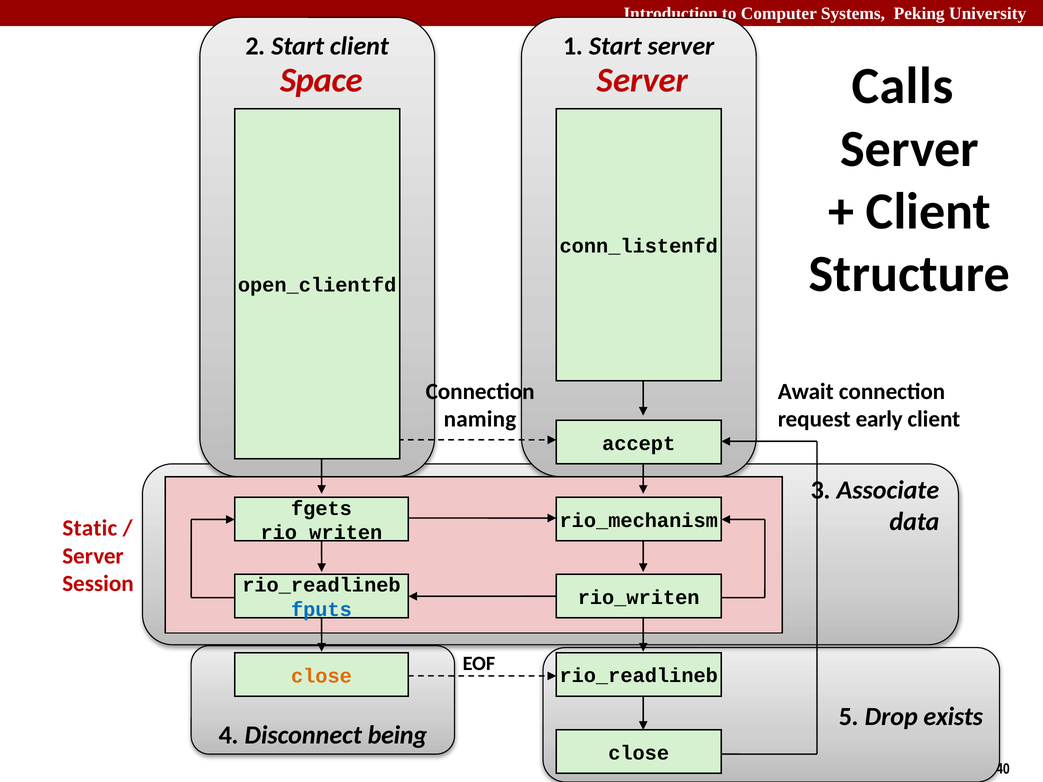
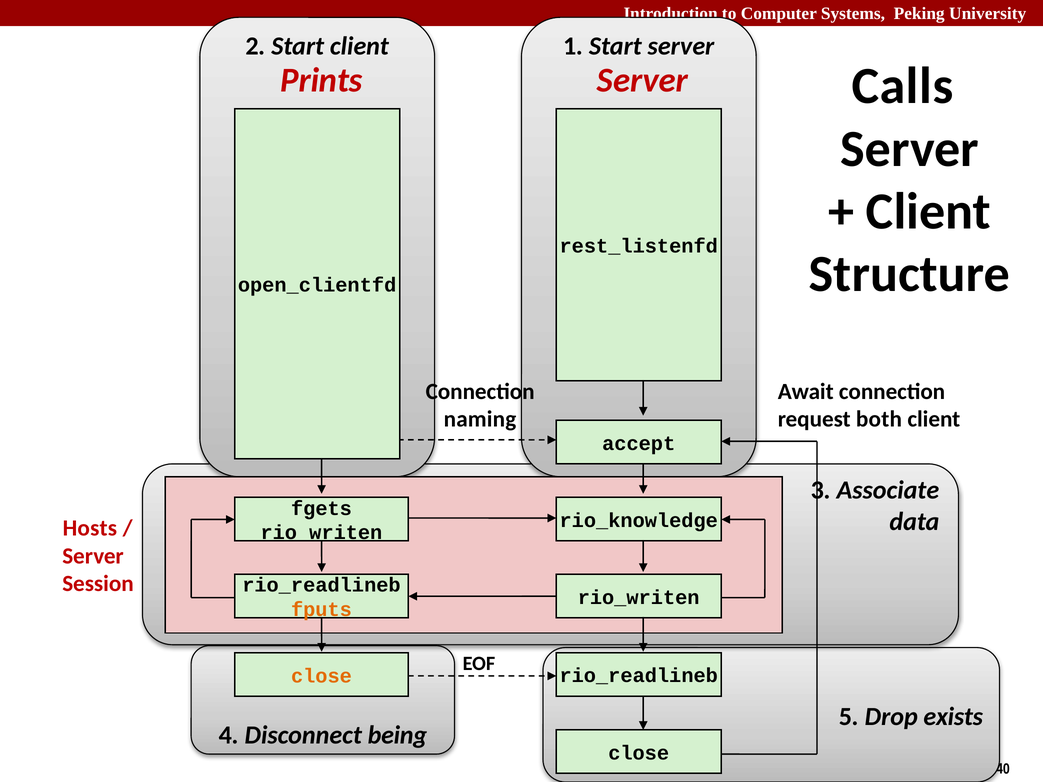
Space: Space -> Prints
conn_listenfd: conn_listenfd -> rest_listenfd
early: early -> both
rio_mechanism: rio_mechanism -> rio_knowledge
Static: Static -> Hosts
fputs colour: blue -> orange
